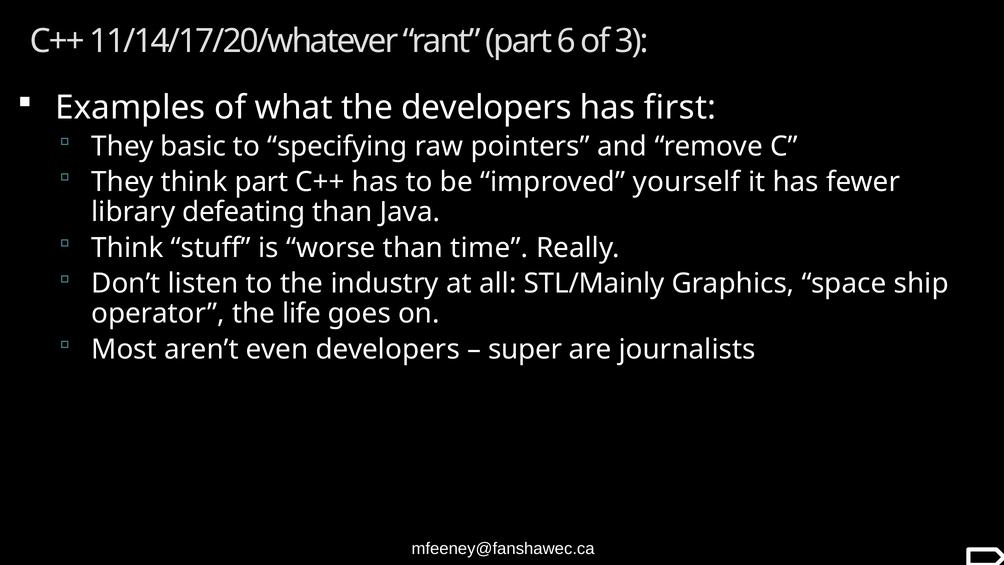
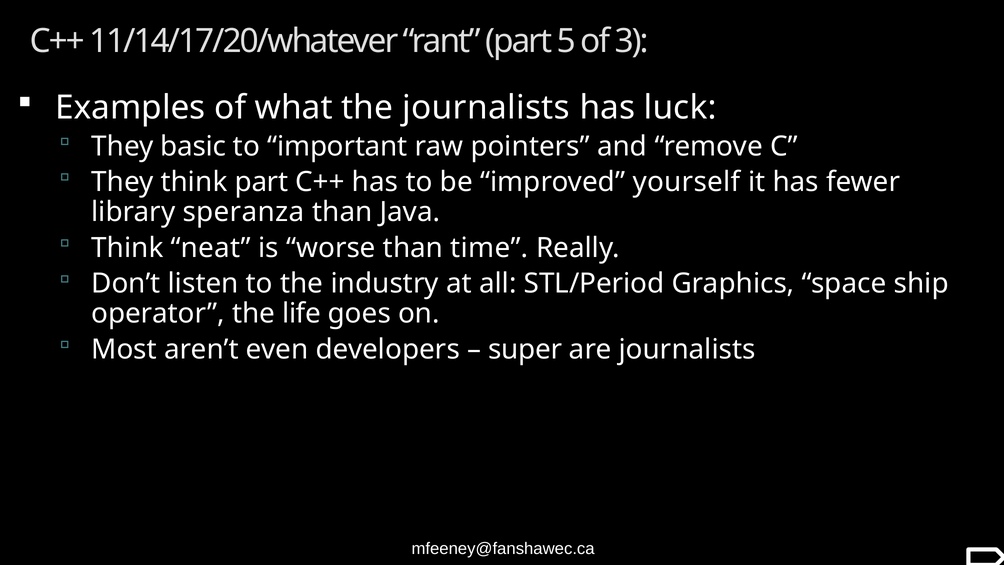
6: 6 -> 5
the developers: developers -> journalists
first: first -> luck
specifying: specifying -> important
defeating: defeating -> speranza
stuff: stuff -> neat
STL/Mainly: STL/Mainly -> STL/Period
